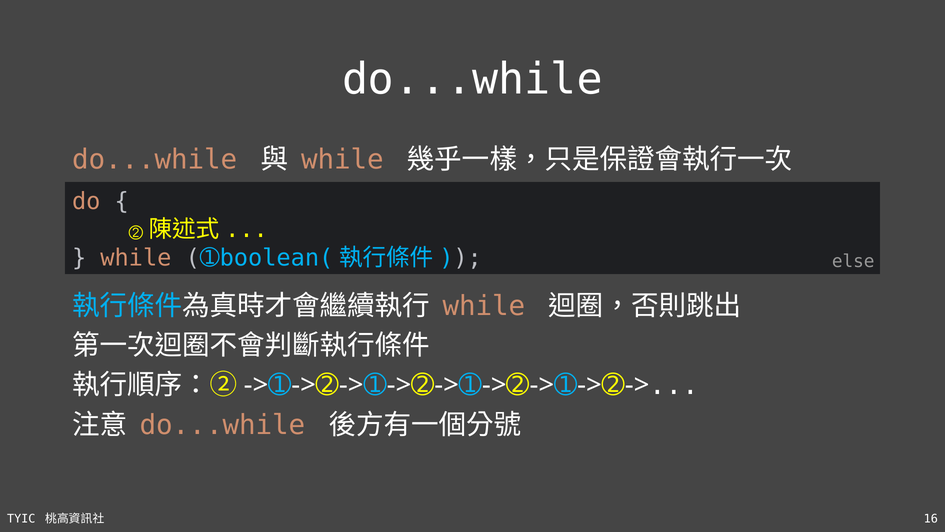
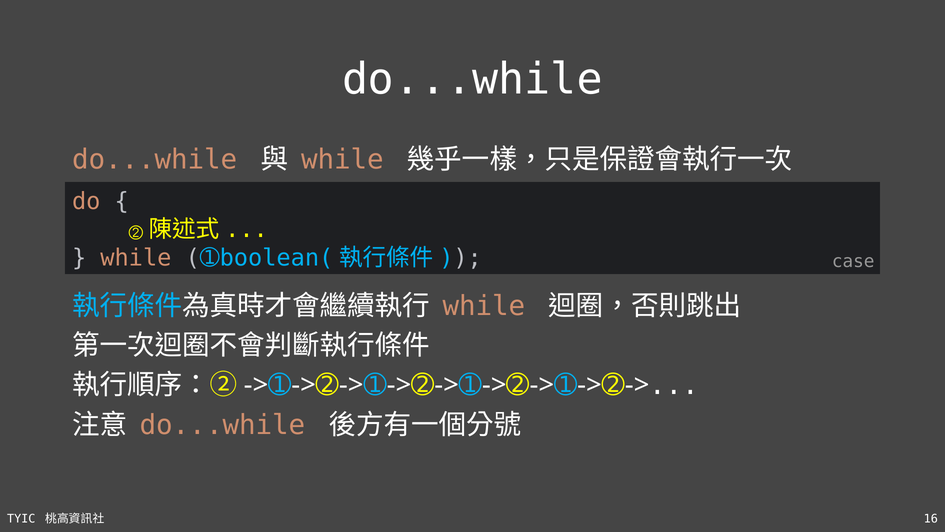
else: else -> case
